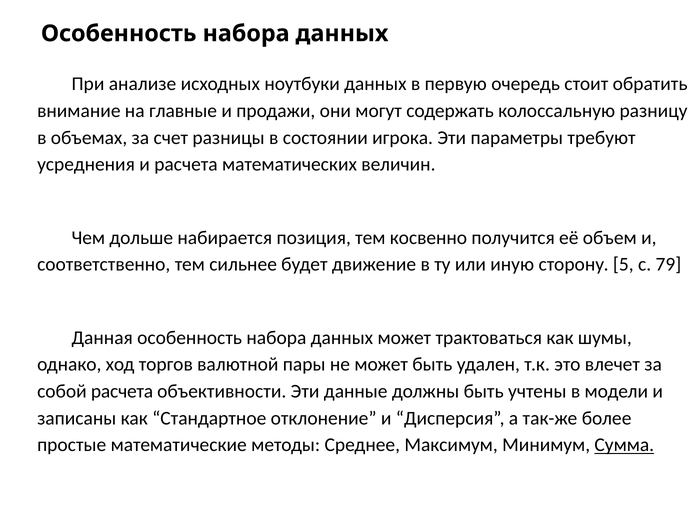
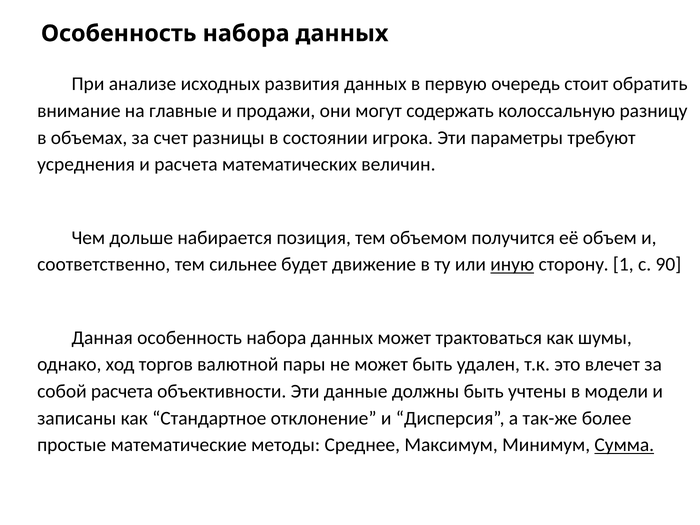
ноутбуки: ноутбуки -> развития
косвенно: косвенно -> объемом
иную underline: none -> present
5: 5 -> 1
79: 79 -> 90
